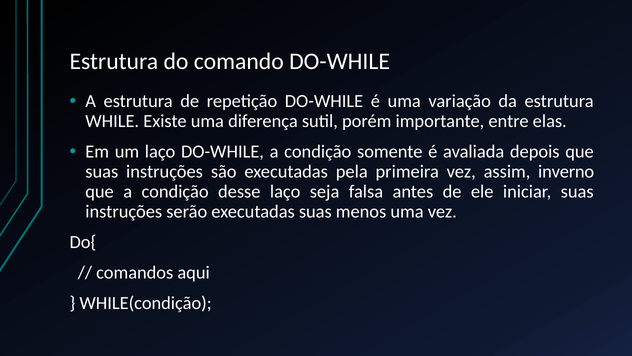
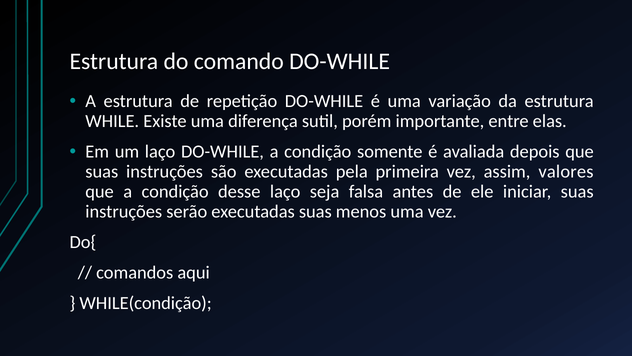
inverno: inverno -> valores
